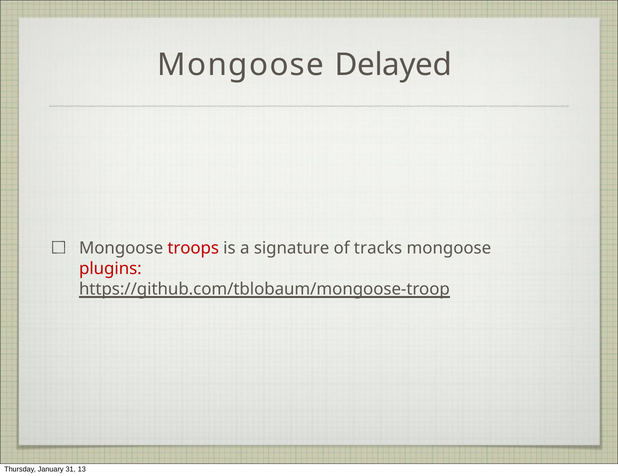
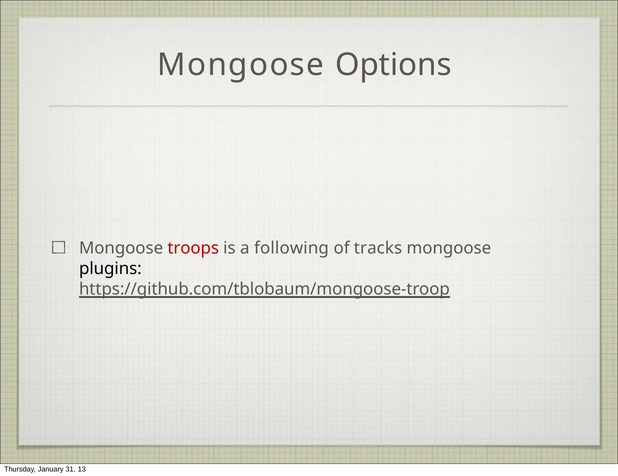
Delayed: Delayed -> Options
signature: signature -> following
plugins colour: red -> black
